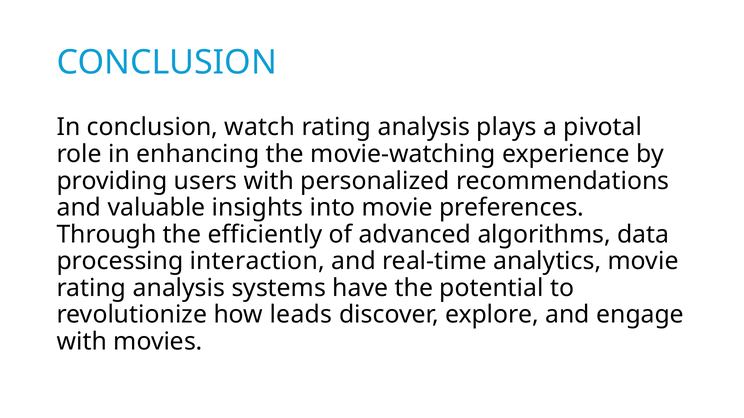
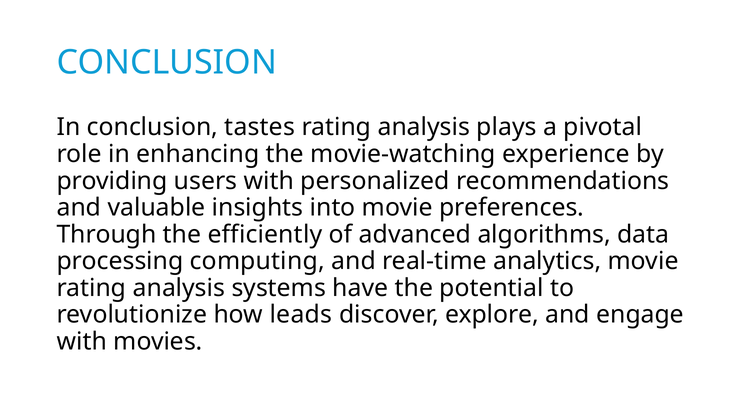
watch: watch -> tastes
interaction: interaction -> computing
